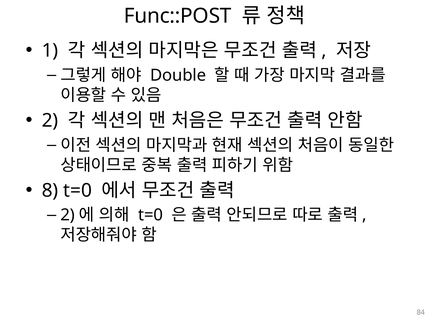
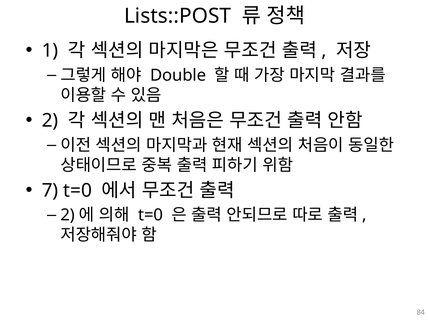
Func::POST: Func::POST -> Lists::POST
8: 8 -> 7
